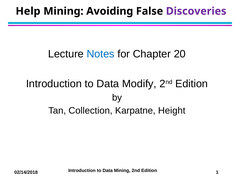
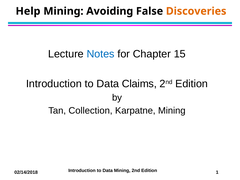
Discoveries colour: purple -> orange
20: 20 -> 15
Modify: Modify -> Claims
Karpatne Height: Height -> Mining
